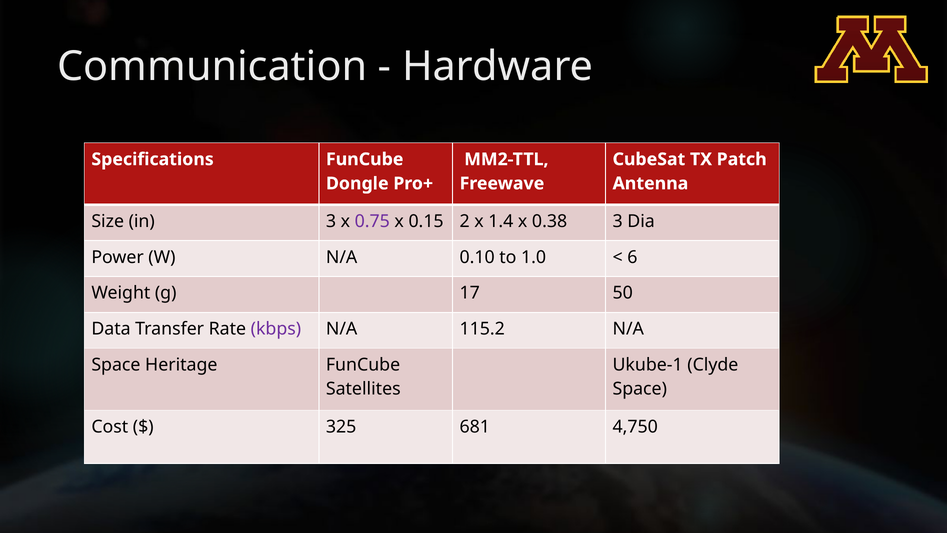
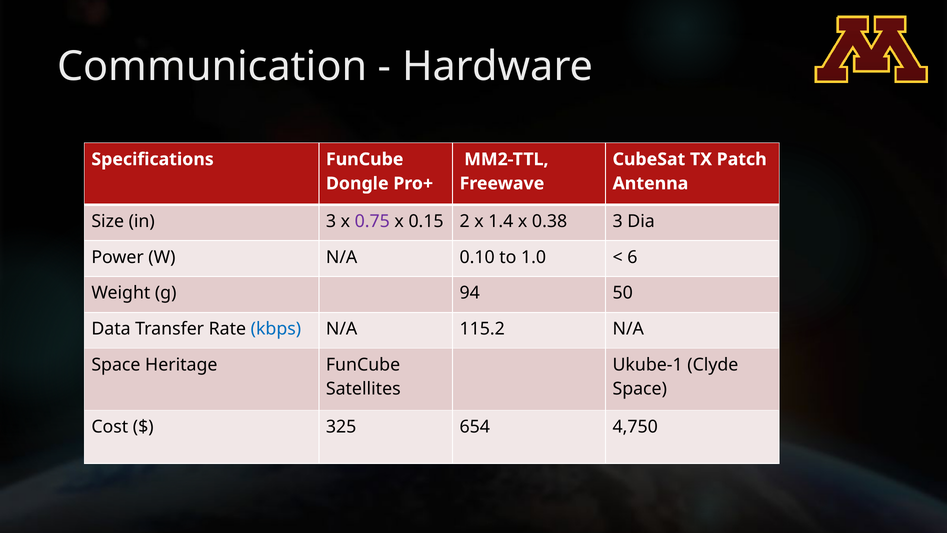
17: 17 -> 94
kbps colour: purple -> blue
681: 681 -> 654
